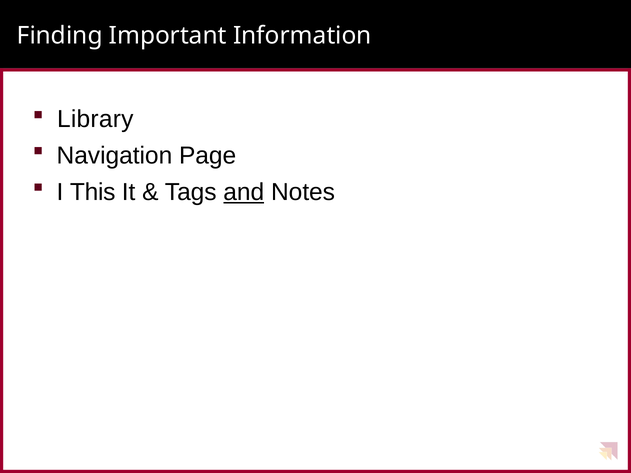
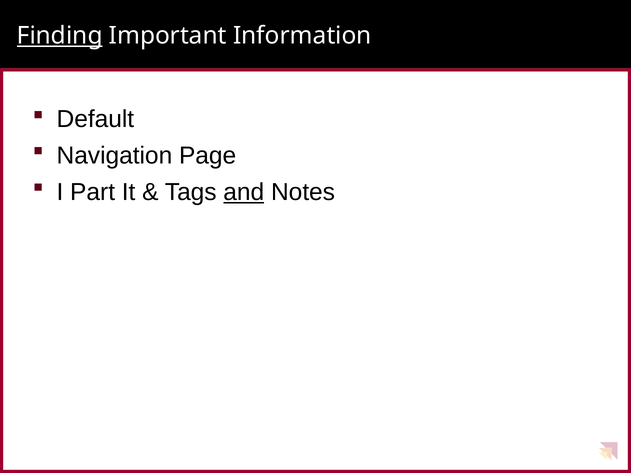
Finding underline: none -> present
Library: Library -> Default
This: This -> Part
